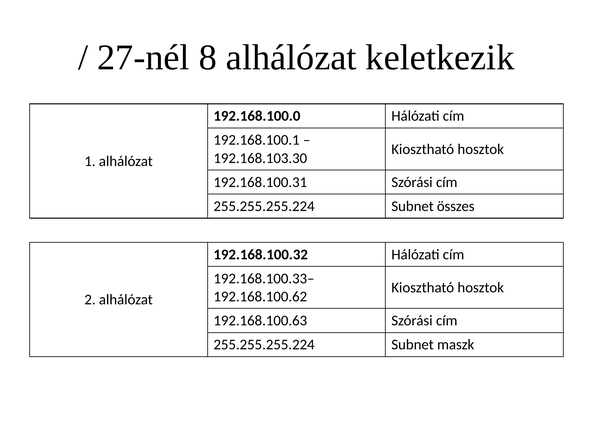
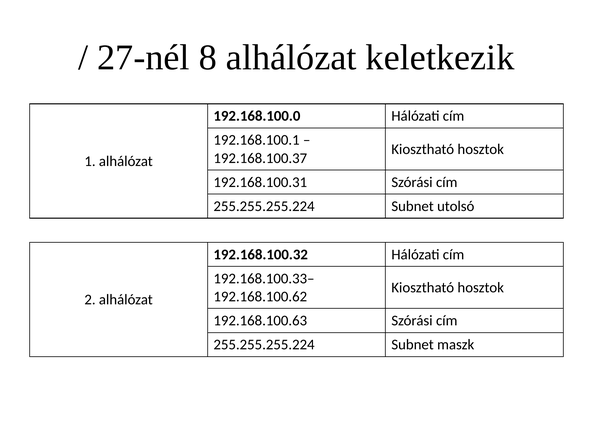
192.168.103.30: 192.168.103.30 -> 192.168.100.37
összes: összes -> utolsó
